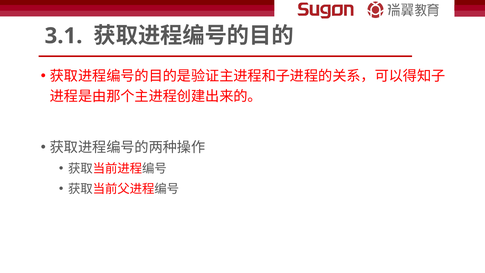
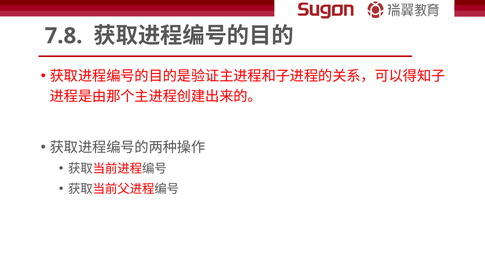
3.1: 3.1 -> 7.8
